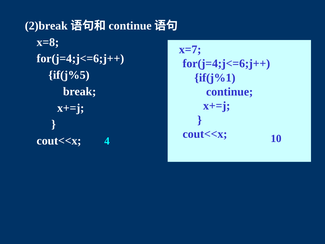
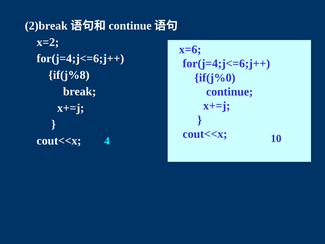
x=8: x=8 -> x=2
x=7: x=7 -> x=6
if(j%5: if(j%5 -> if(j%8
if(j%1: if(j%1 -> if(j%0
